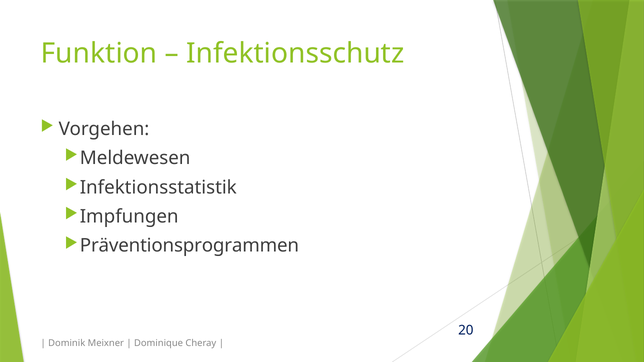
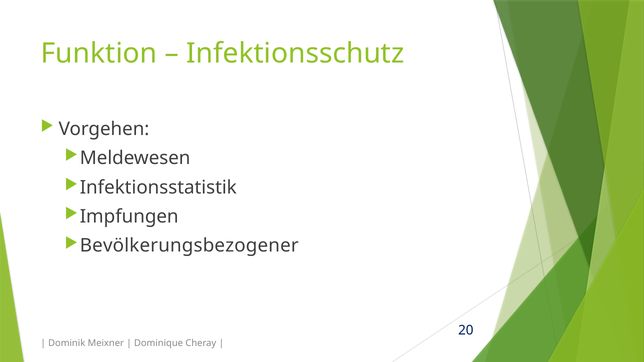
Präventionsprogrammen: Präventionsprogrammen -> Bevölkerungsbezogener
